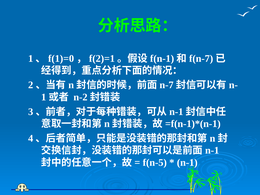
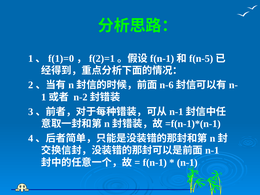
f(n-7: f(n-7 -> f(n-5
n-7: n-7 -> n-6
f(n-5 at (155, 163): f(n-5 -> f(n-1
